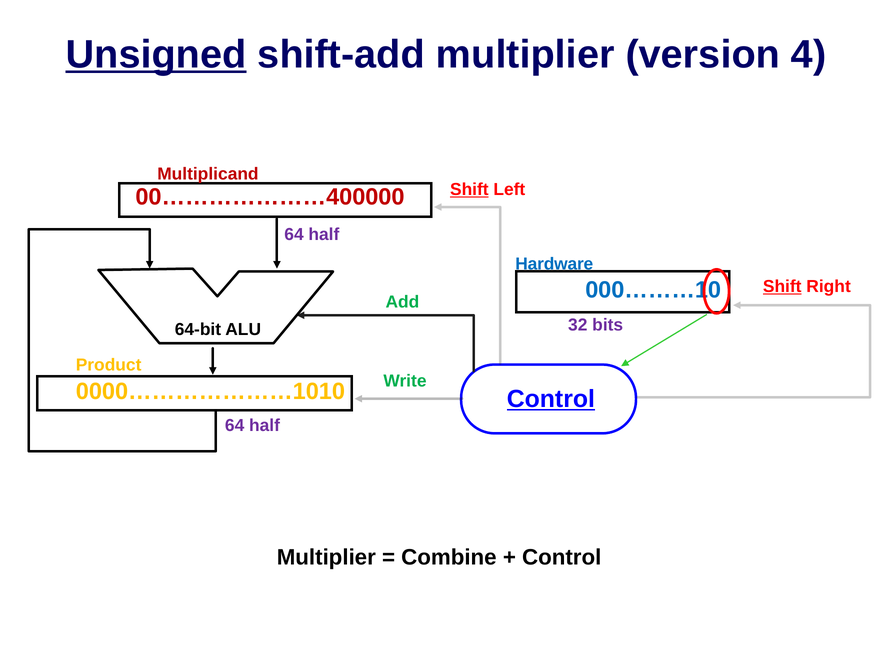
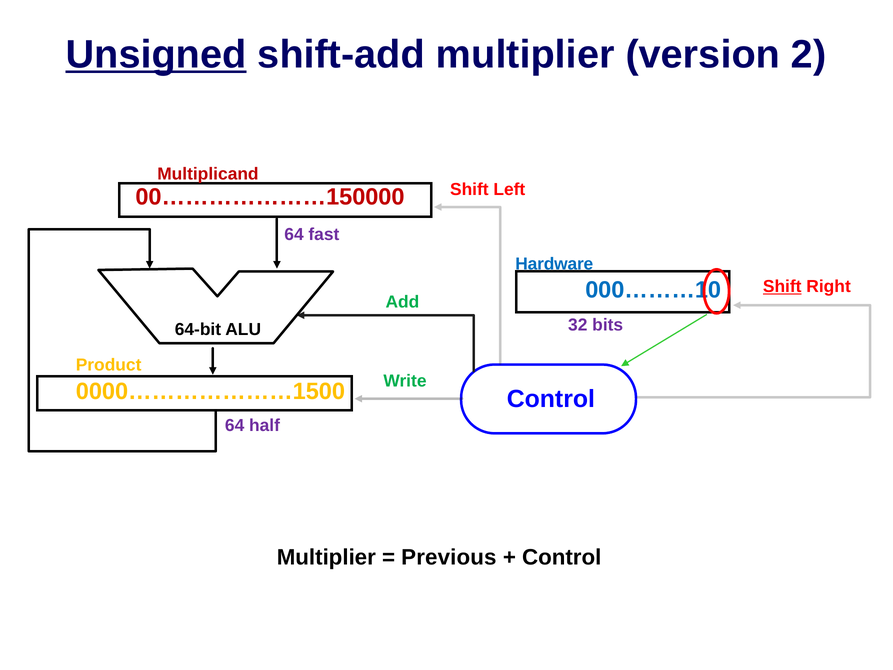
4: 4 -> 2
Shift at (469, 190) underline: present -> none
00…………………400000: 00…………………400000 -> 00…………………150000
half at (324, 234): half -> fast
0000…………………1010: 0000…………………1010 -> 0000…………………1500
Control at (551, 399) underline: present -> none
Combine: Combine -> Previous
